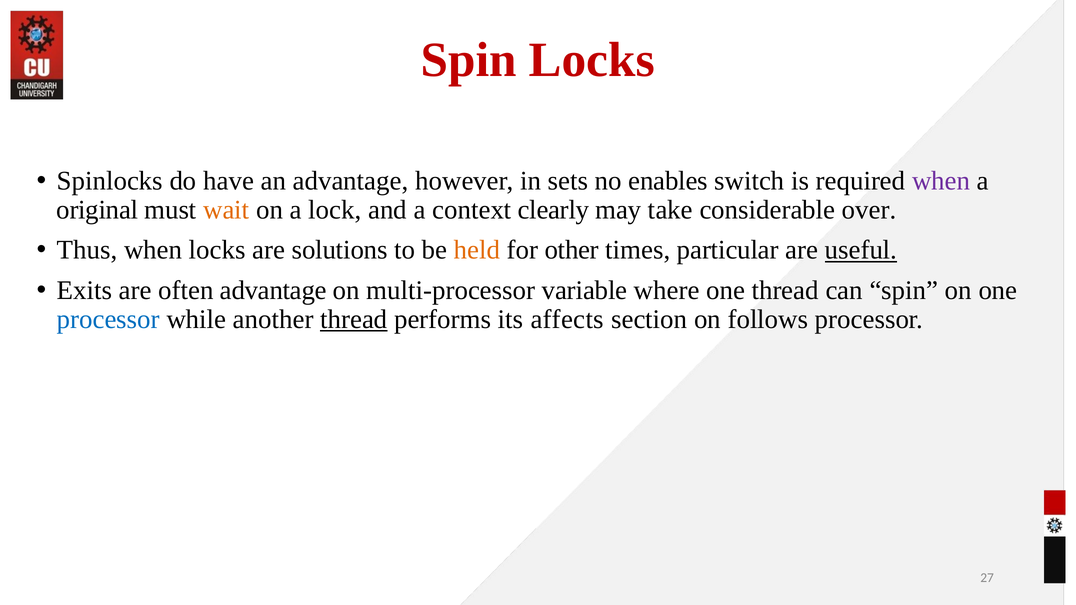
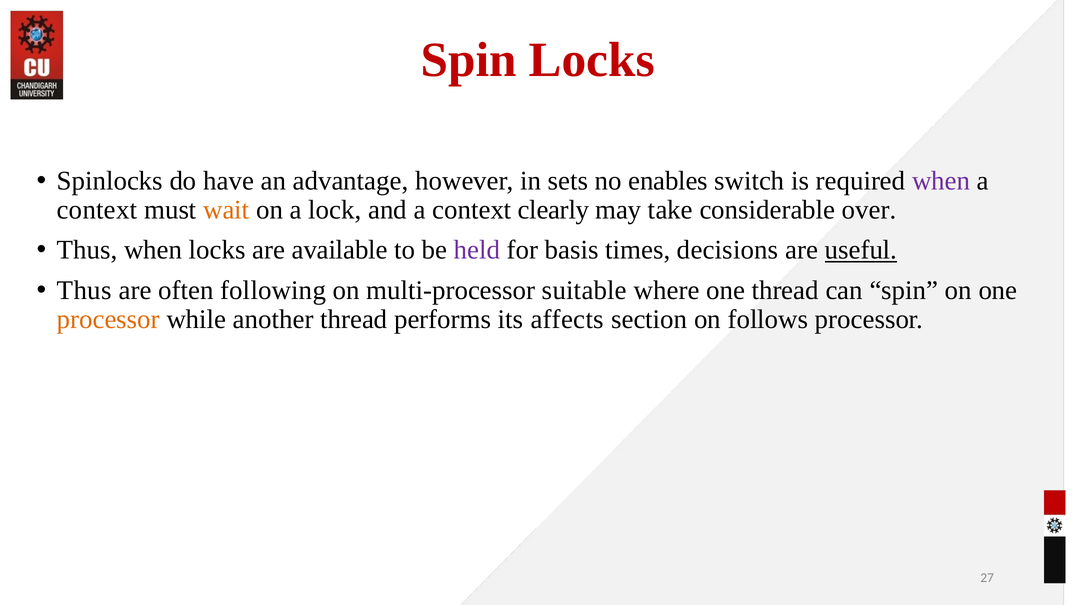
original at (97, 210): original -> context
solutions: solutions -> available
held colour: orange -> purple
other: other -> basis
particular: particular -> decisions
Exits at (84, 290): Exits -> Thus
often advantage: advantage -> following
variable: variable -> suitable
processor at (108, 319) colour: blue -> orange
thread at (354, 319) underline: present -> none
